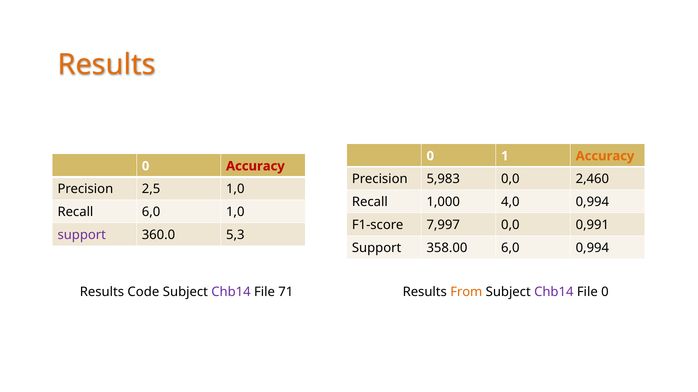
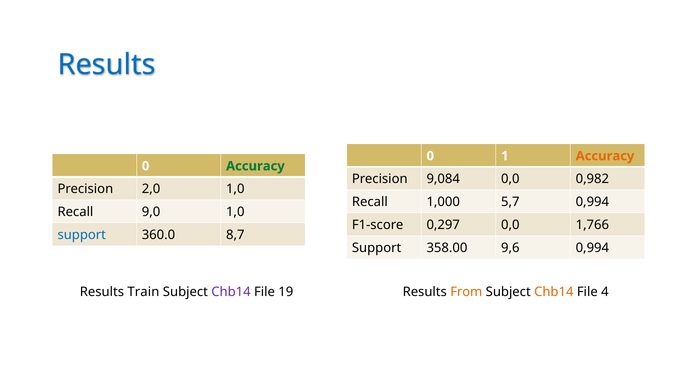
Results at (107, 65) colour: orange -> blue
Accuracy at (255, 166) colour: red -> green
5,983: 5,983 -> 9,084
2,460: 2,460 -> 0,982
2,5: 2,5 -> 2,0
4,0: 4,0 -> 5,7
Recall 6,0: 6,0 -> 9,0
7,997: 7,997 -> 0,297
0,991: 0,991 -> 1,766
support at (82, 236) colour: purple -> blue
5,3: 5,3 -> 8,7
358.00 6,0: 6,0 -> 9,6
Code: Code -> Train
71: 71 -> 19
Chb14 at (554, 292) colour: purple -> orange
File 0: 0 -> 4
